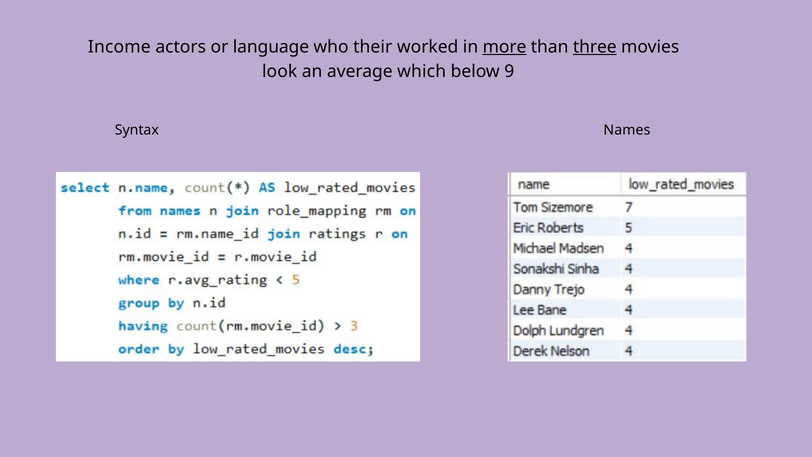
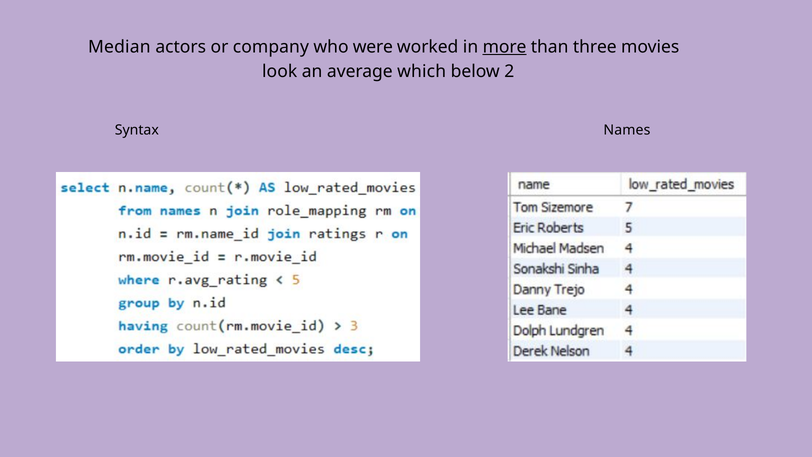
Income: Income -> Median
language: language -> company
their: their -> were
three underline: present -> none
9: 9 -> 2
